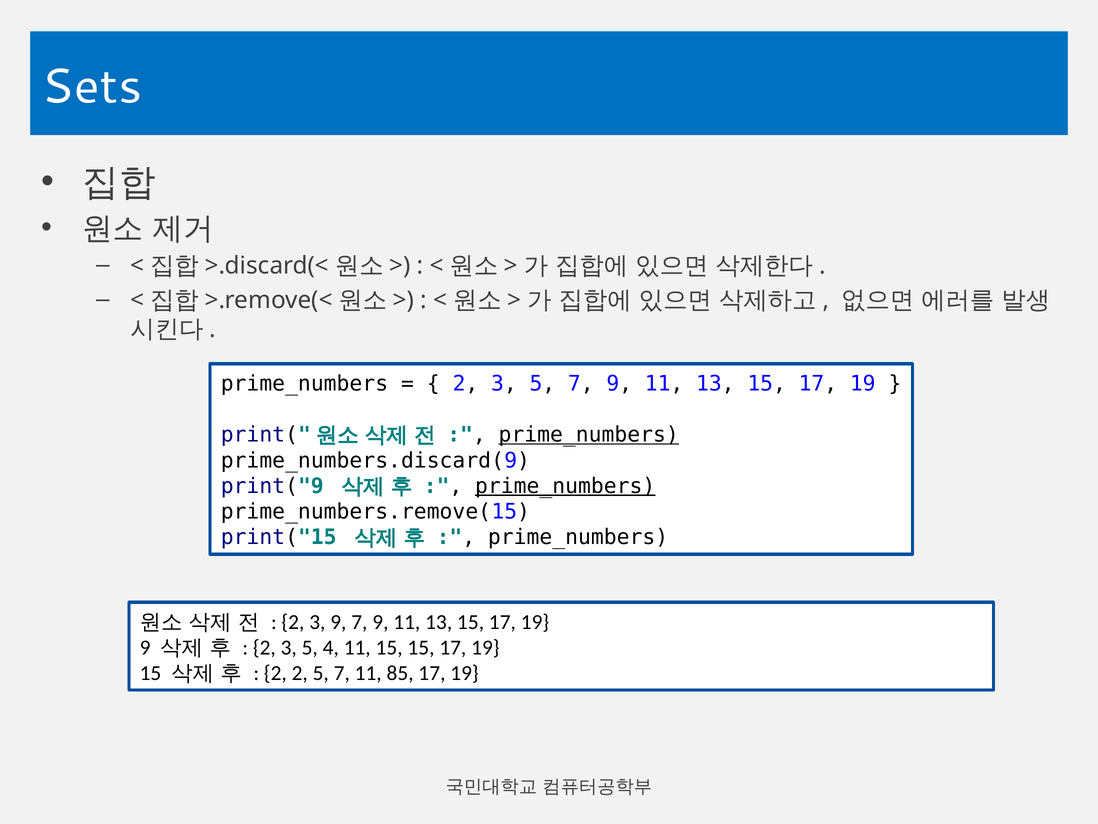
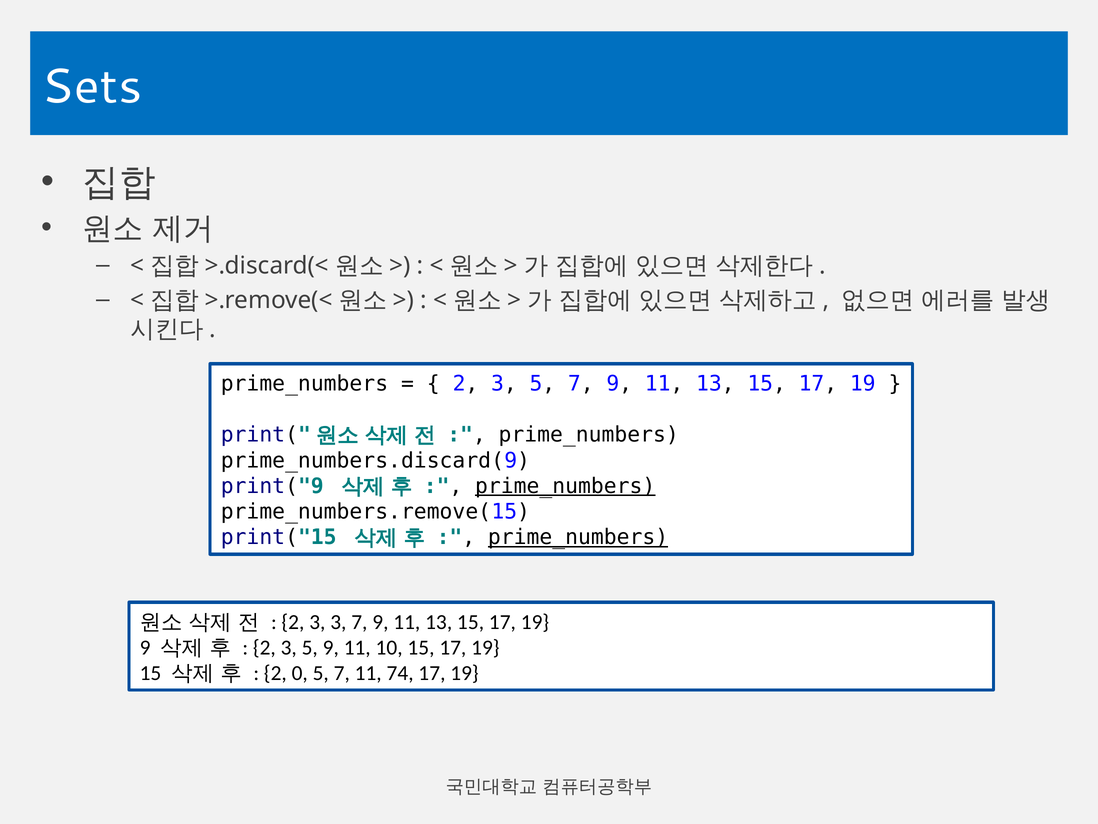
prime_numbers at (589, 435) underline: present -> none
prime_numbers at (578, 537) underline: none -> present
3 9: 9 -> 3
5 4: 4 -> 9
11 15: 15 -> 10
2 2: 2 -> 0
85: 85 -> 74
